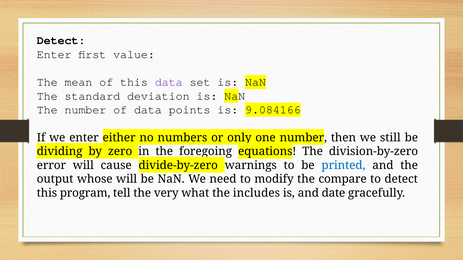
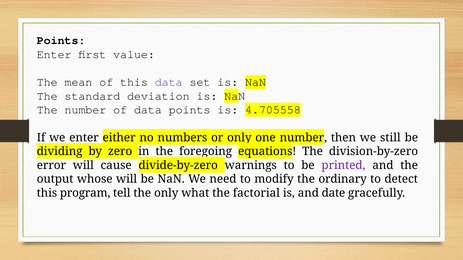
Detect at (61, 41): Detect -> Points
9.084166: 9.084166 -> 4.705558
printed colour: blue -> purple
compare: compare -> ordinary
the very: very -> only
includes: includes -> factorial
